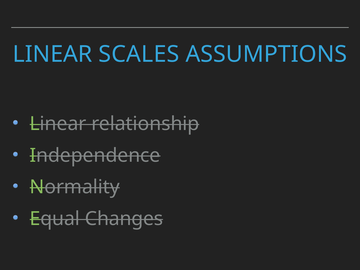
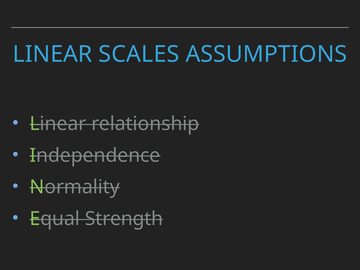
Changes: Changes -> Strength
